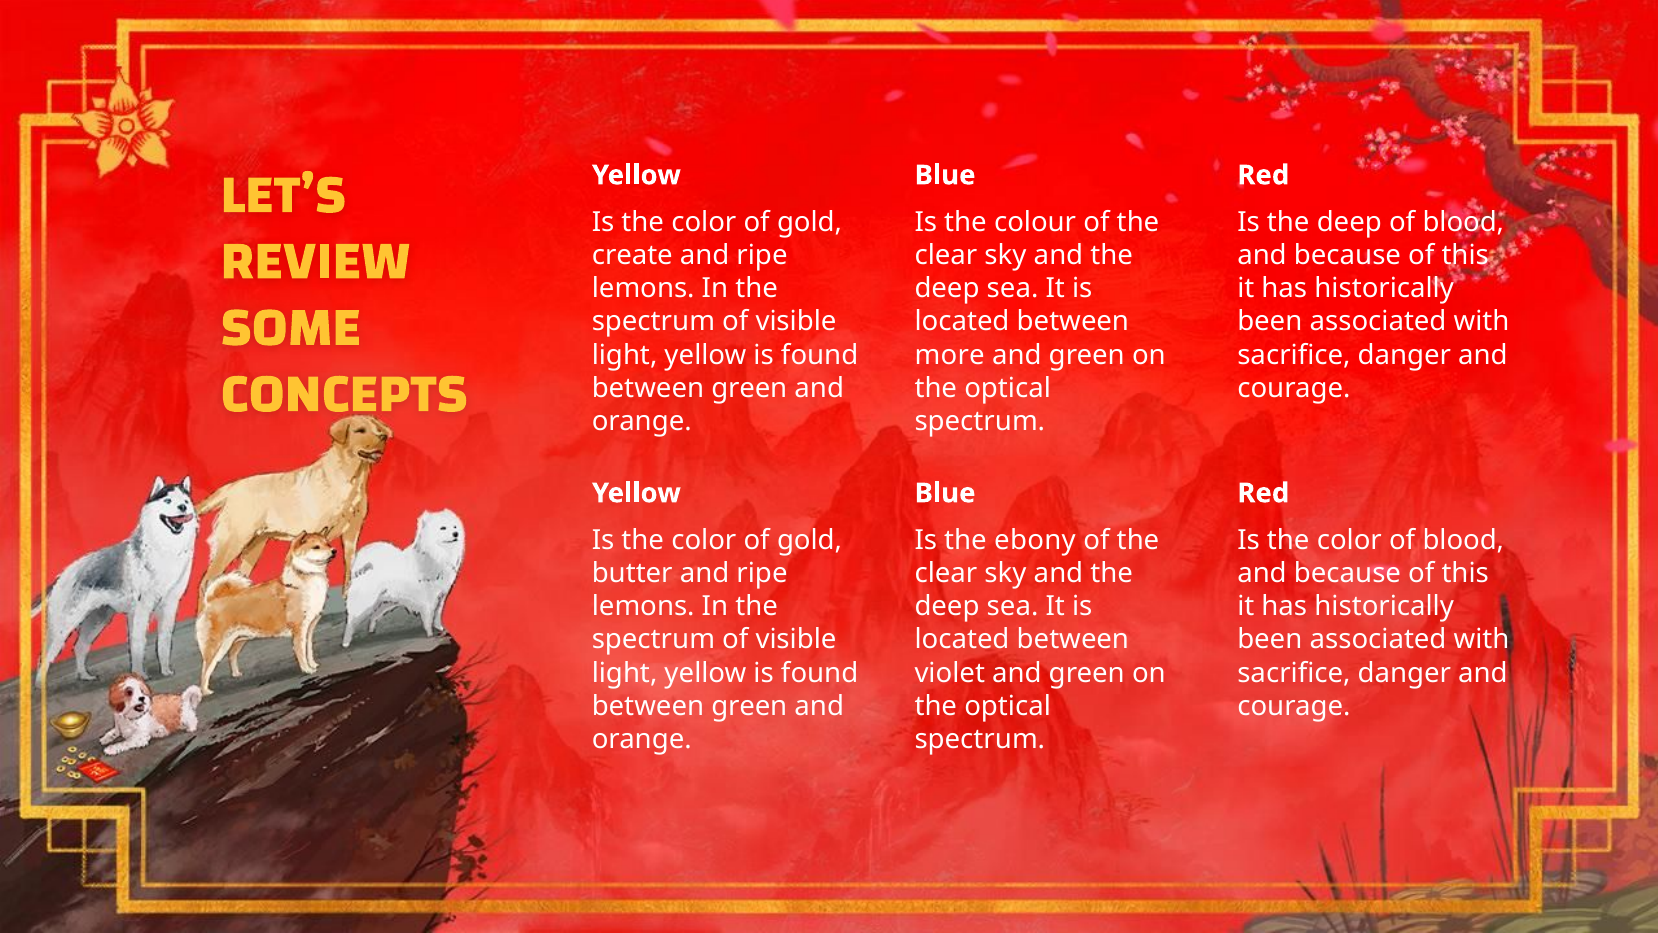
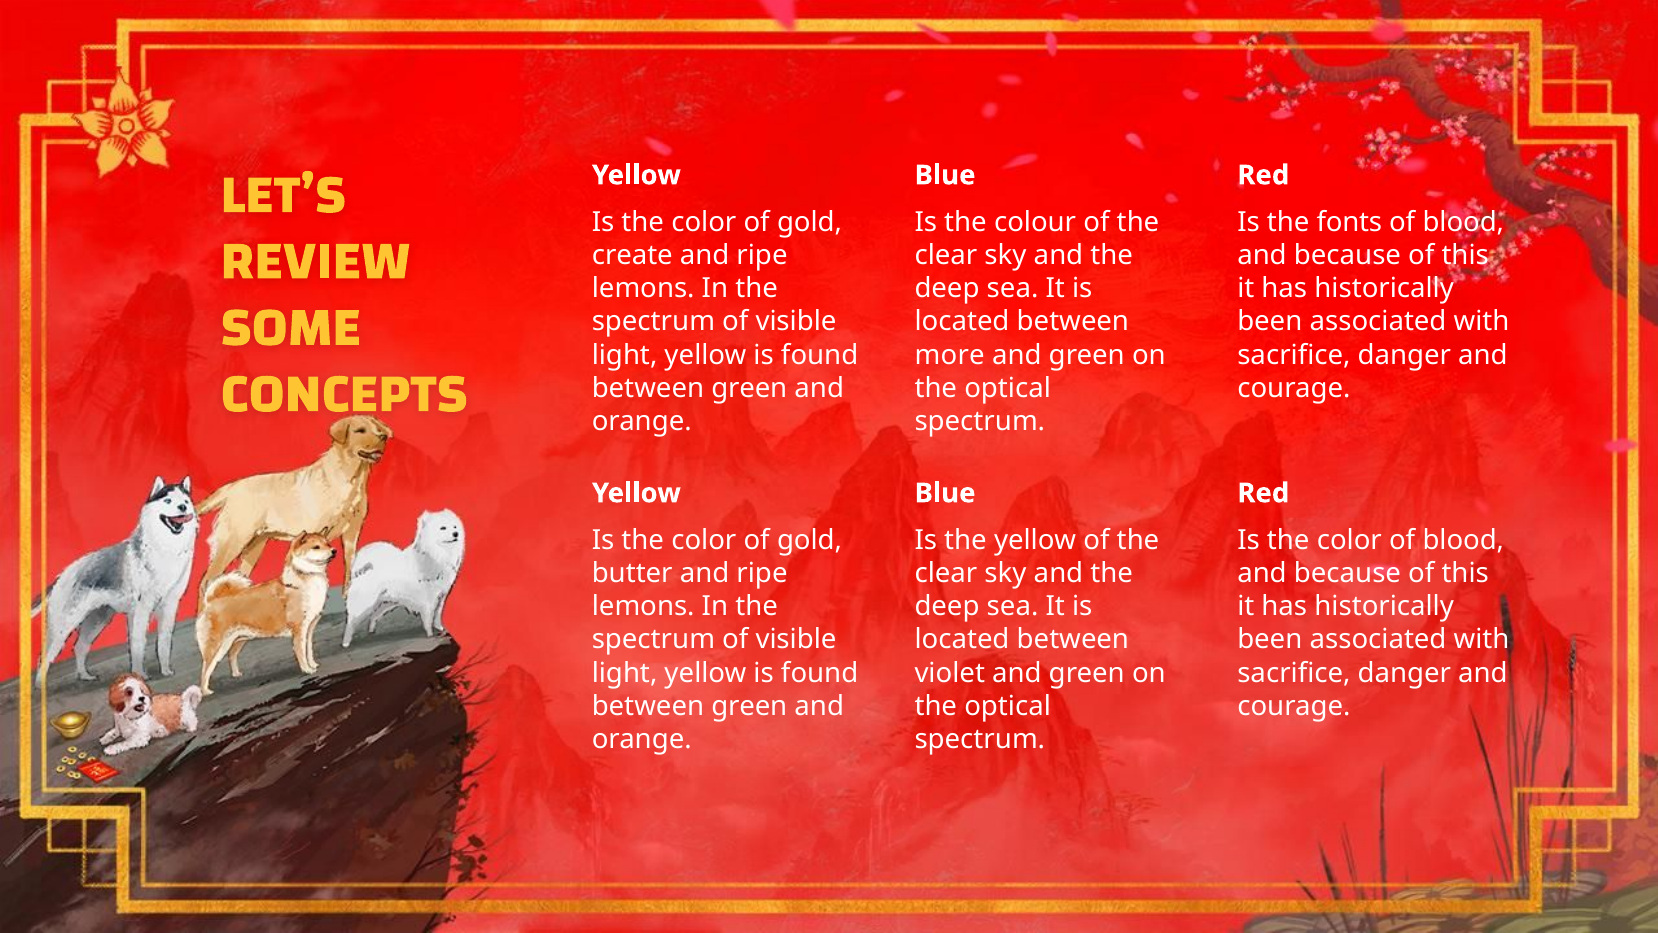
Is the deep: deep -> fonts
the ebony: ebony -> yellow
